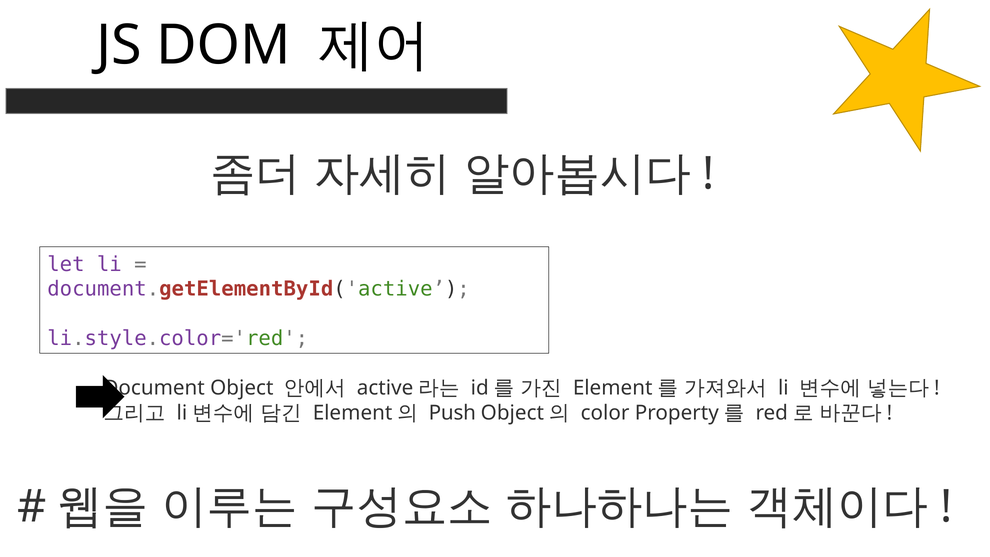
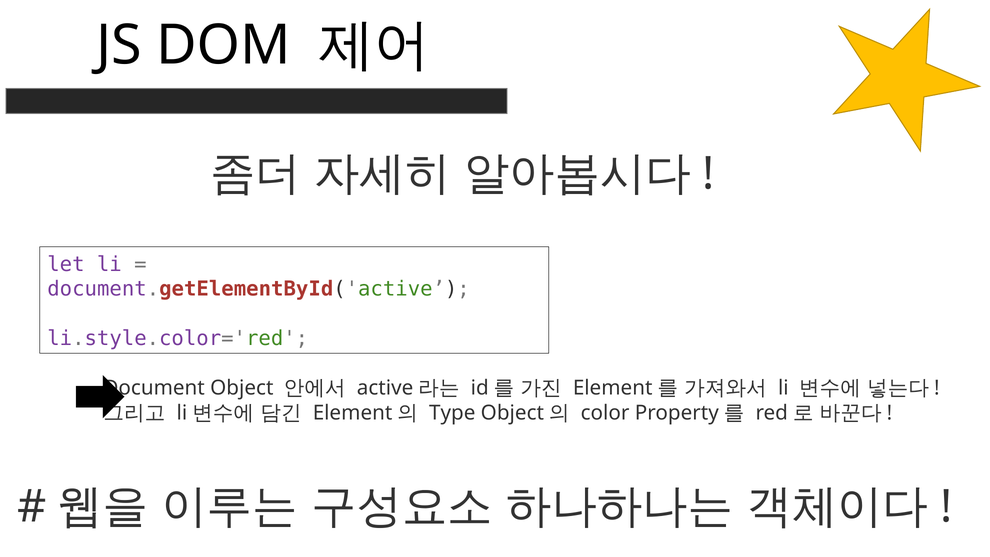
Push: Push -> Type
